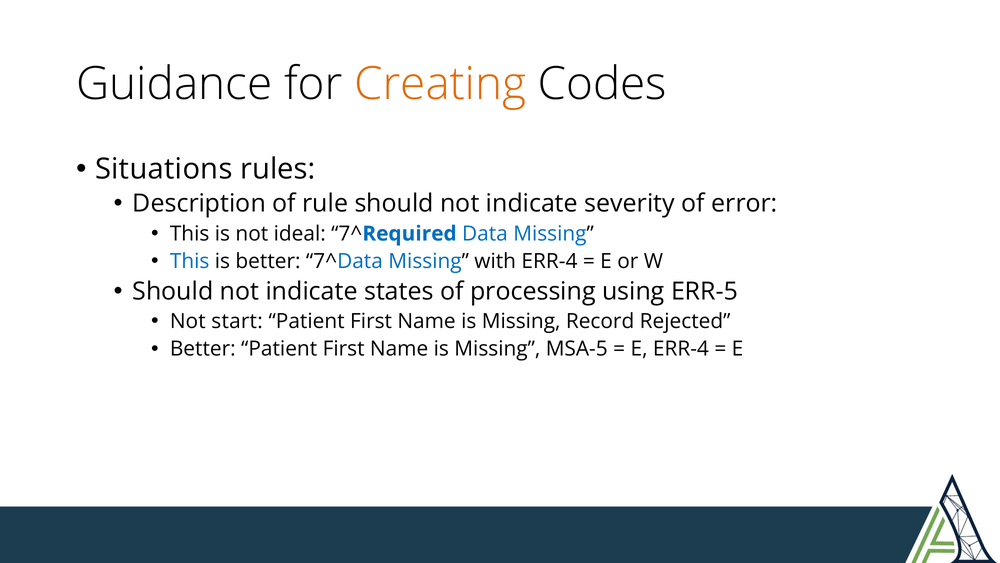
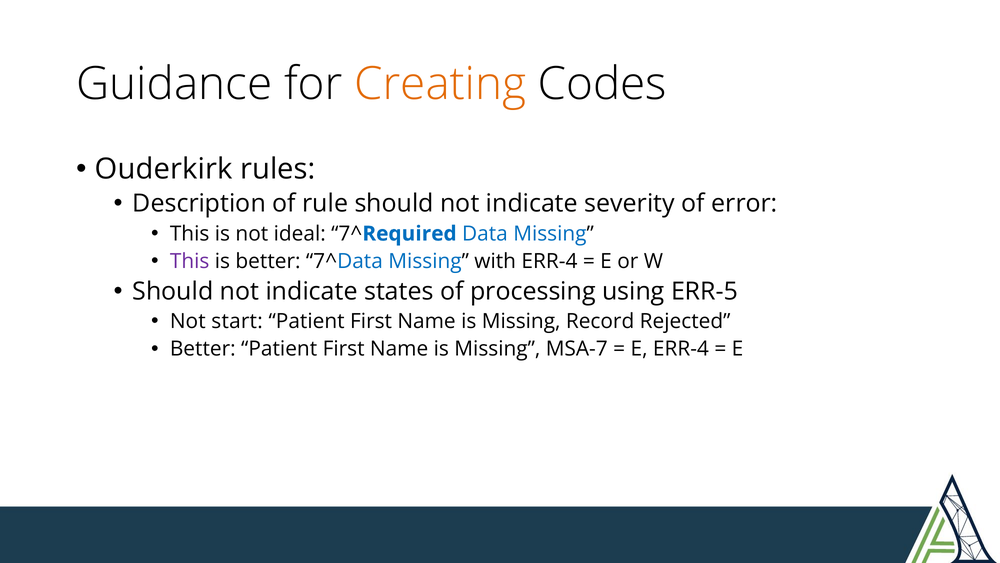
Situations: Situations -> Ouderkirk
This at (190, 261) colour: blue -> purple
MSA-5: MSA-5 -> MSA-7
